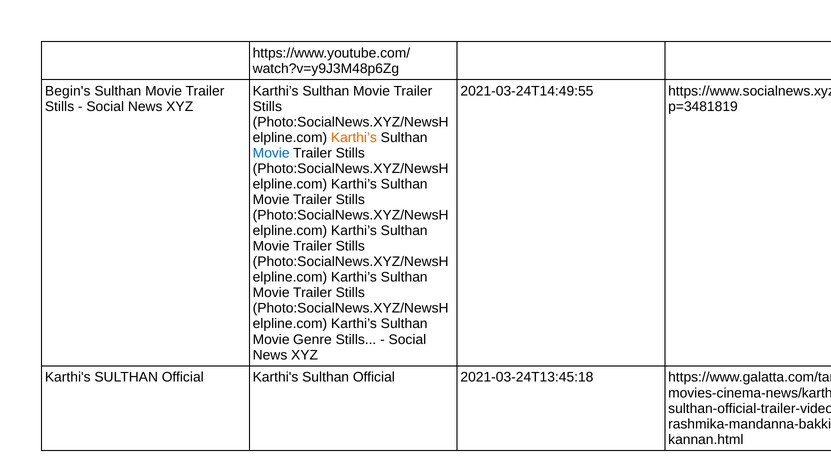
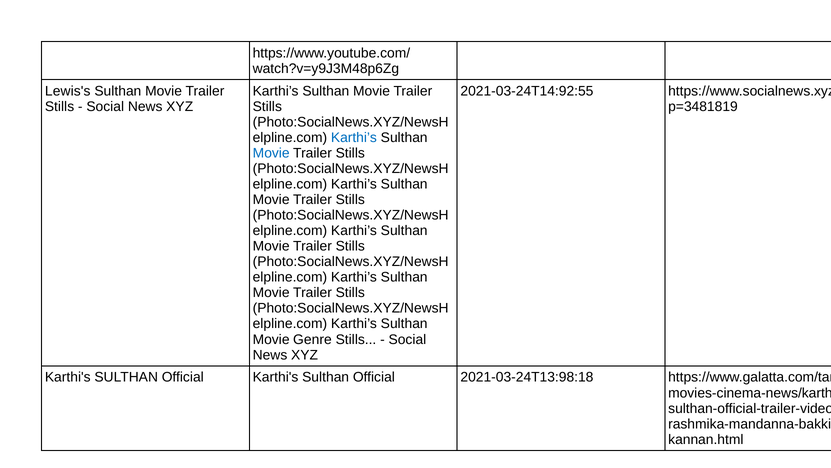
Begin's: Begin's -> Lewis's
2021-03-24T14:49:55: 2021-03-24T14:49:55 -> 2021-03-24T14:92:55
Karthi’s at (354, 137) colour: orange -> blue
2021-03-24T13:45:18: 2021-03-24T13:45:18 -> 2021-03-24T13:98:18
